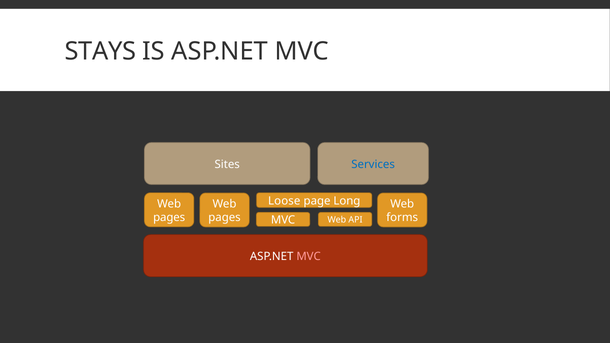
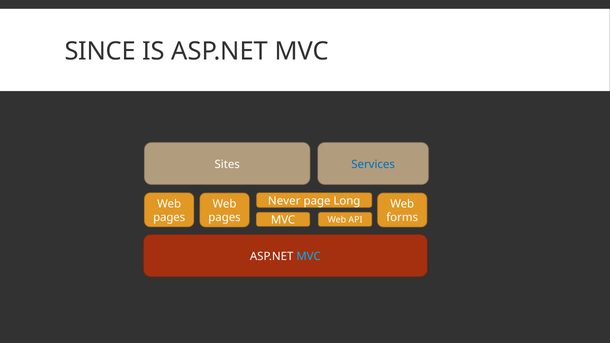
STAYS: STAYS -> SINCE
Loose: Loose -> Never
MVC at (309, 257) colour: pink -> light blue
